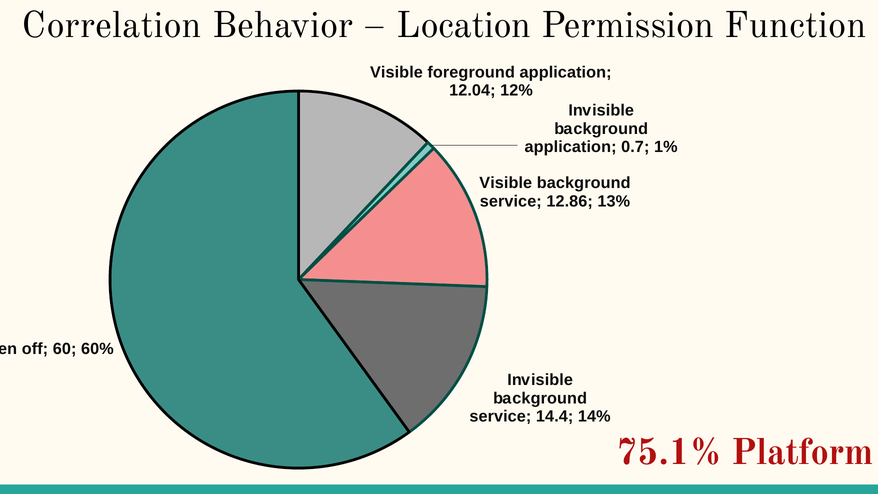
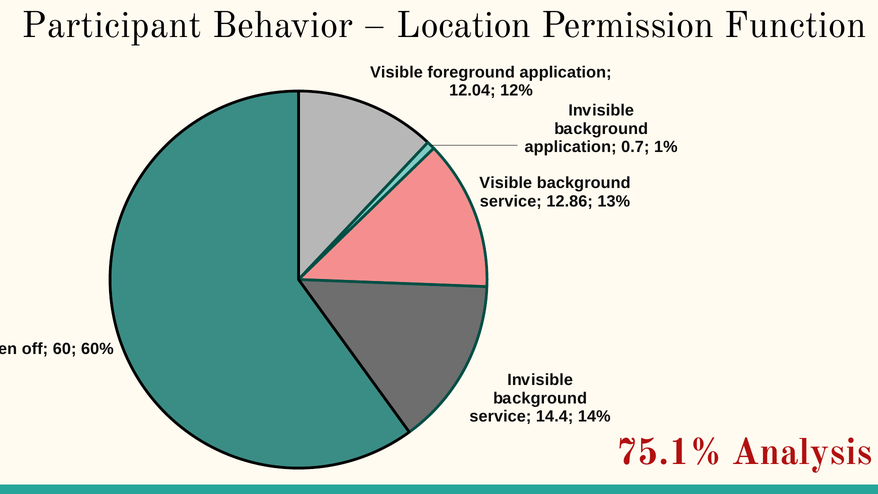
Correlation: Correlation -> Participant
Platform: Platform -> Analysis
